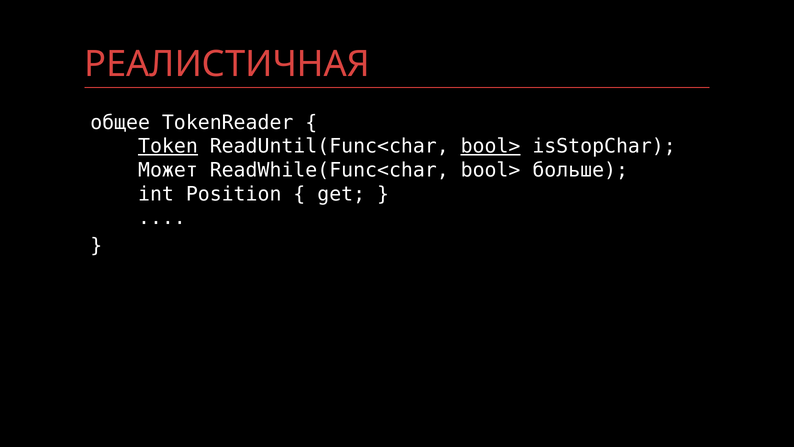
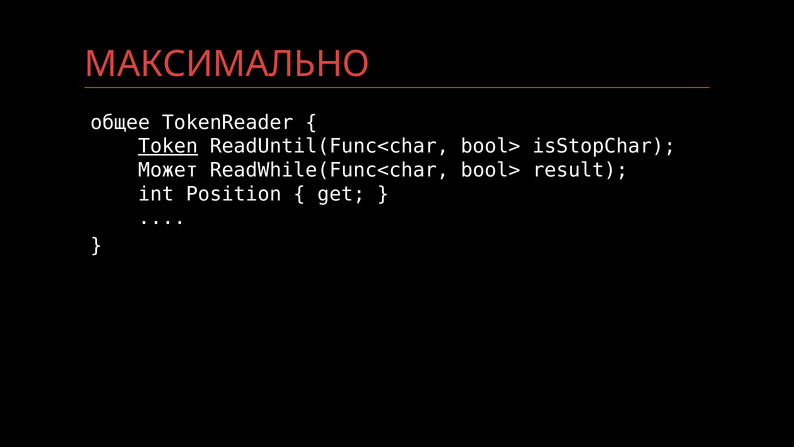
РЕАЛИСТИЧНАЯ: РЕАЛИСТИЧНАЯ -> МАКСИМАЛЬНО
bool> at (491, 146) underline: present -> none
больше: больше -> result
